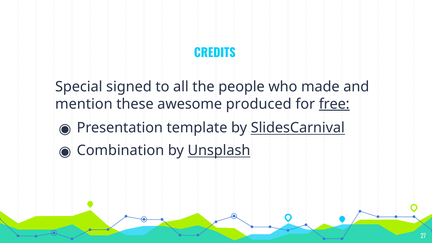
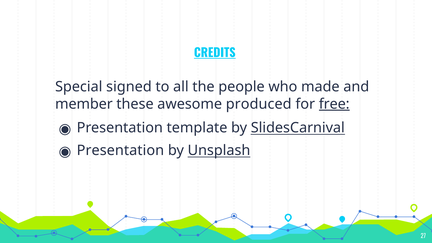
CREDITS underline: none -> present
mention: mention -> member
Combination at (120, 150): Combination -> Presentation
